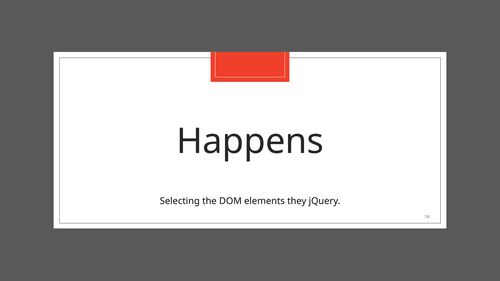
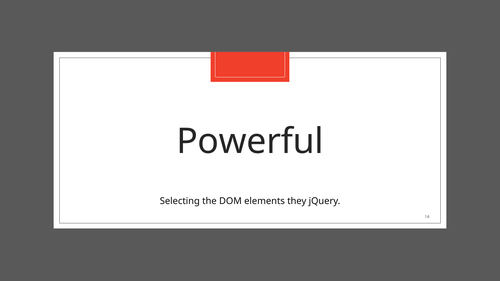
Happens: Happens -> Powerful
